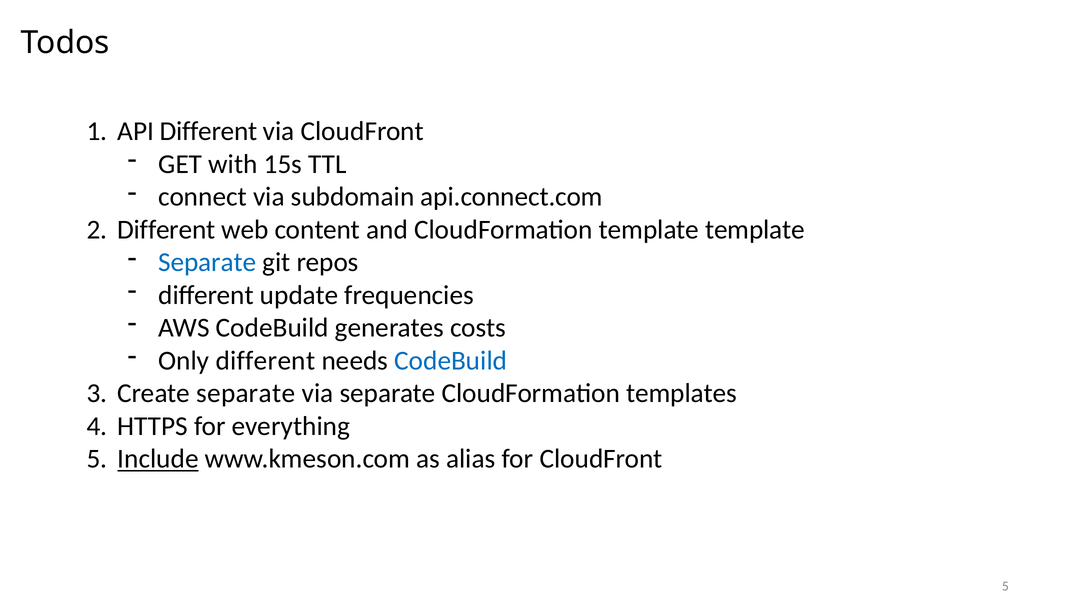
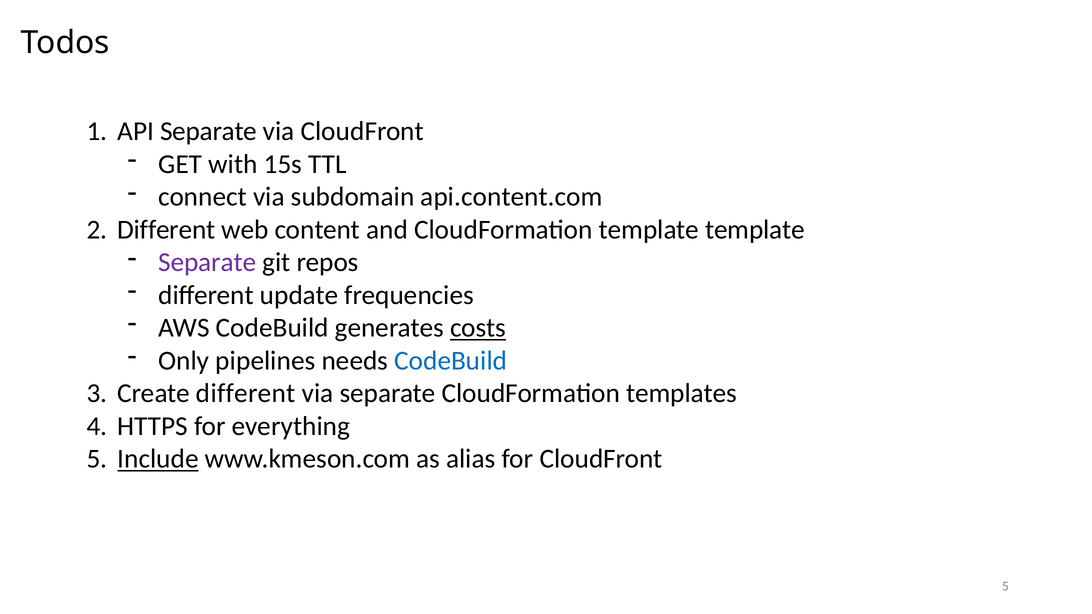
API Different: Different -> Separate
api.connect.com: api.connect.com -> api.content.com
Separate at (207, 263) colour: blue -> purple
costs underline: none -> present
Only different: different -> pipelines
Create separate: separate -> different
